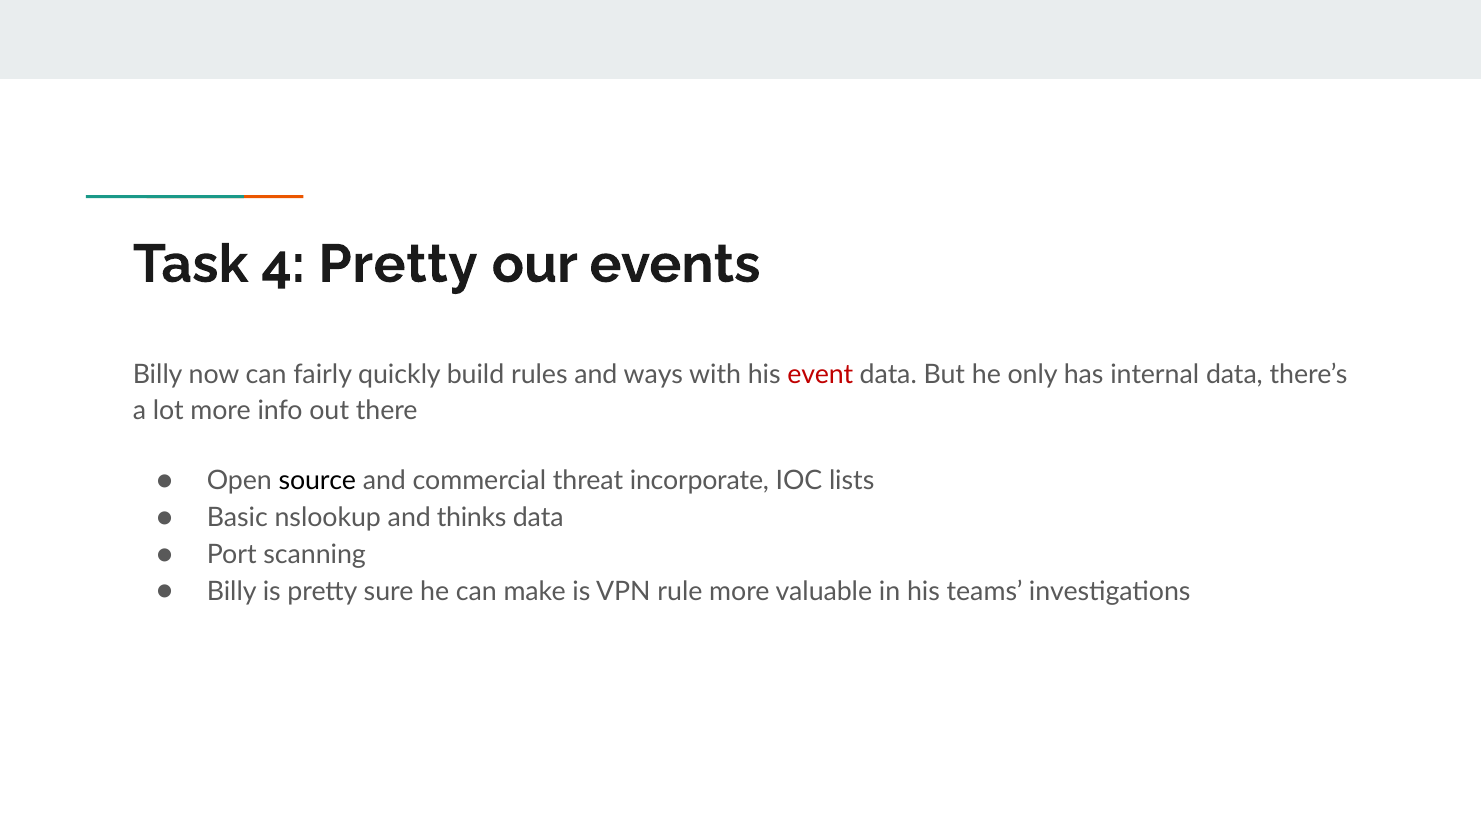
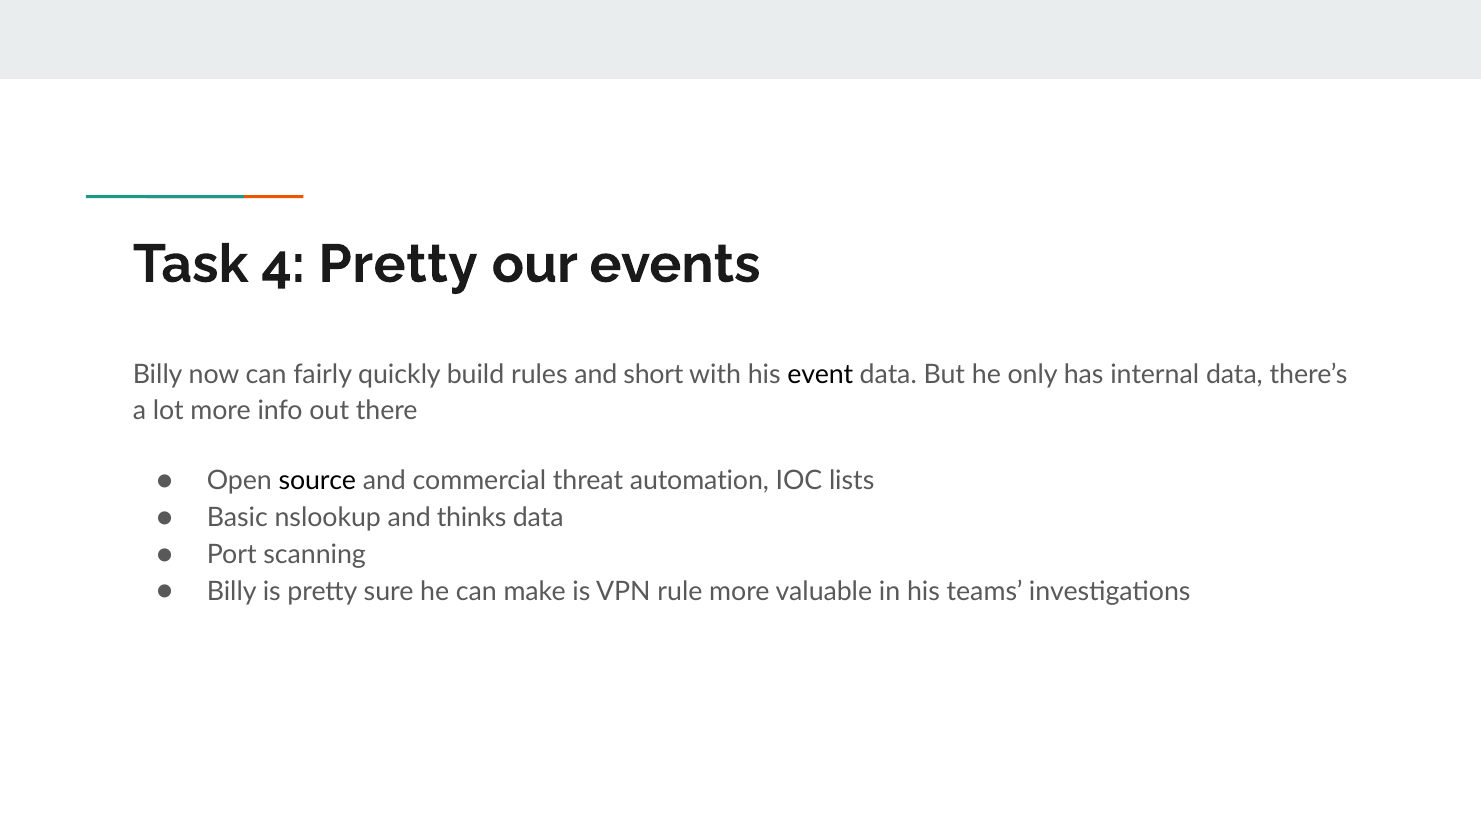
ways: ways -> short
event colour: red -> black
incorporate: incorporate -> automation
